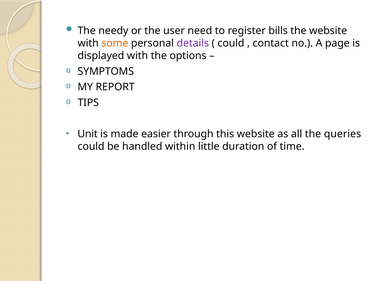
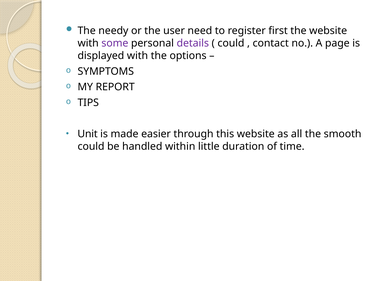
bills: bills -> first
some colour: orange -> purple
queries: queries -> smooth
